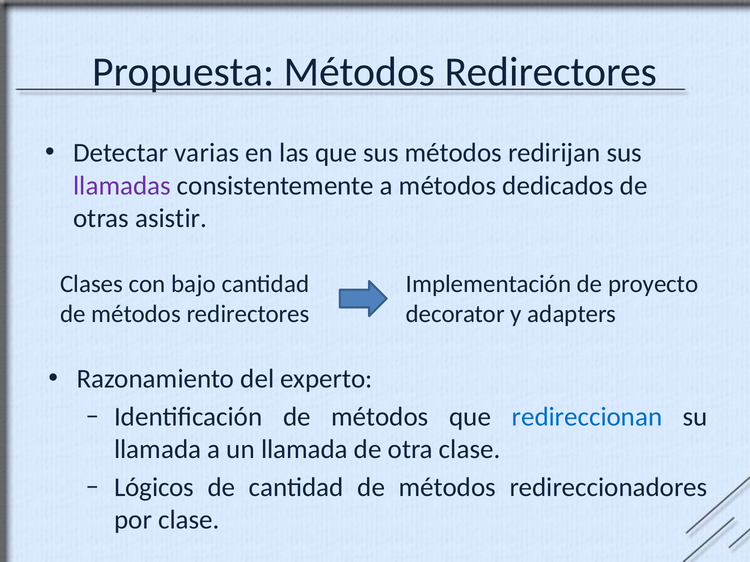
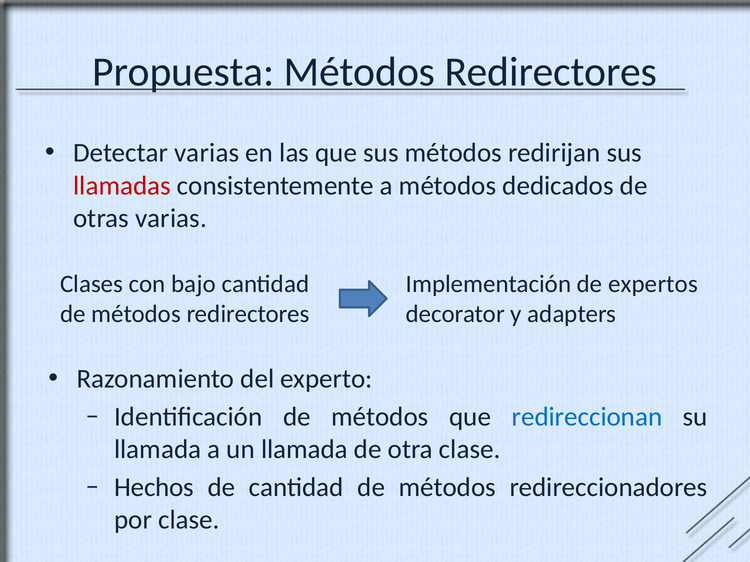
llamadas colour: purple -> red
otras asistir: asistir -> varias
proyecto: proyecto -> expertos
Lógicos: Lógicos -> Hechos
